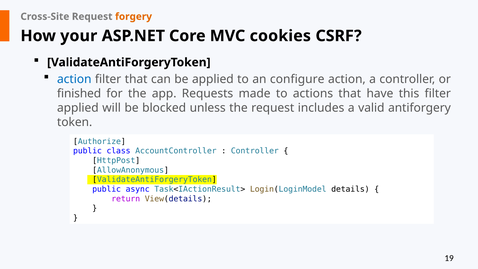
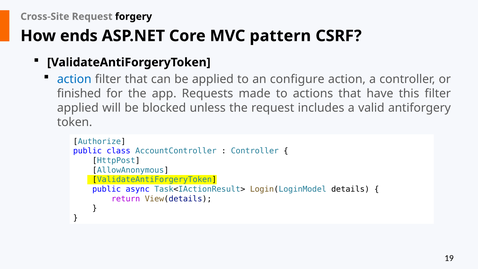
forgery colour: orange -> black
your: your -> ends
cookies: cookies -> pattern
